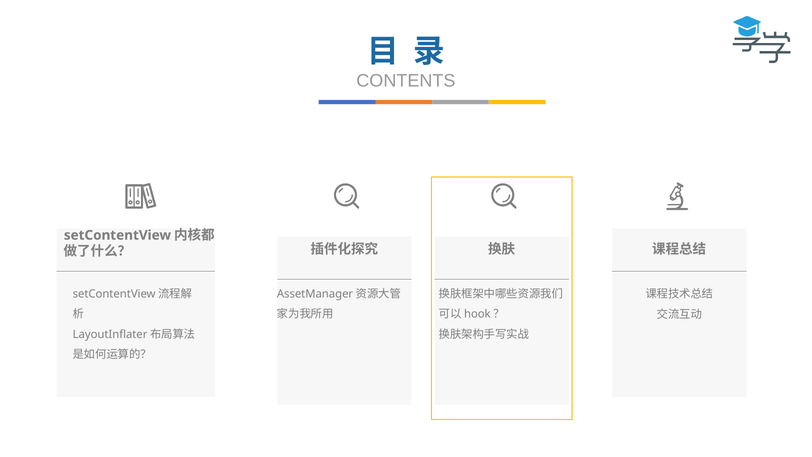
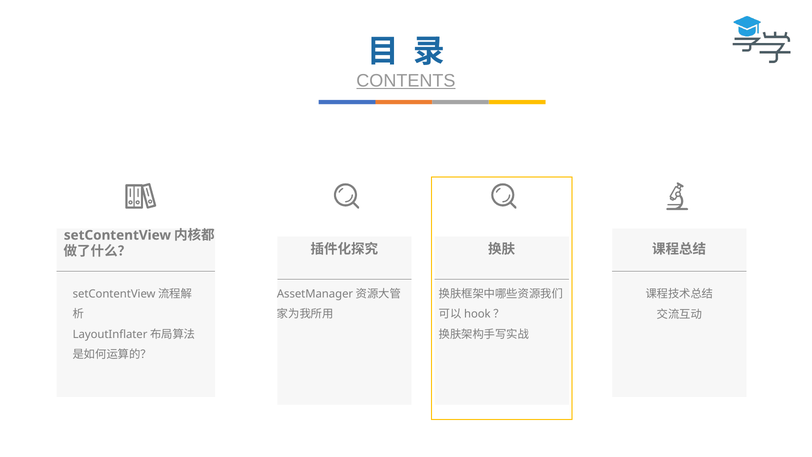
CONTENTS underline: none -> present
